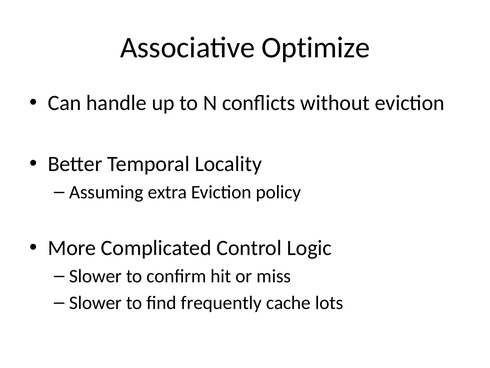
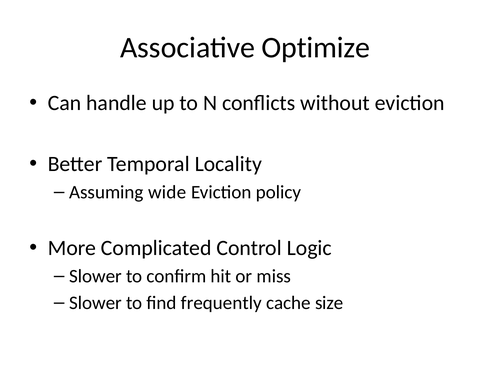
extra: extra -> wide
lots: lots -> size
